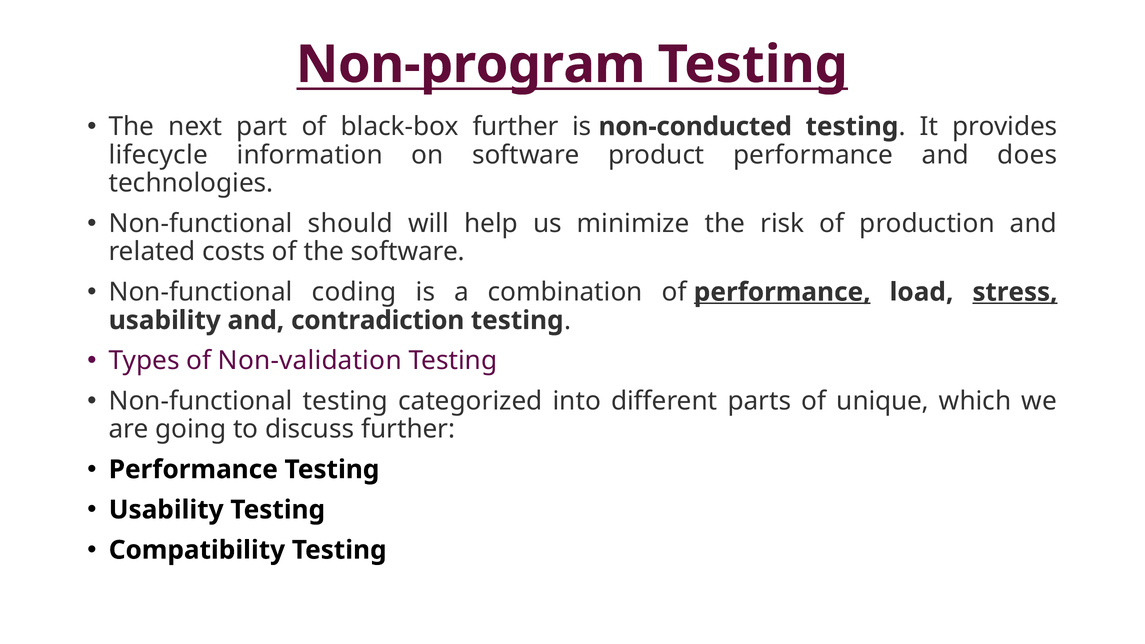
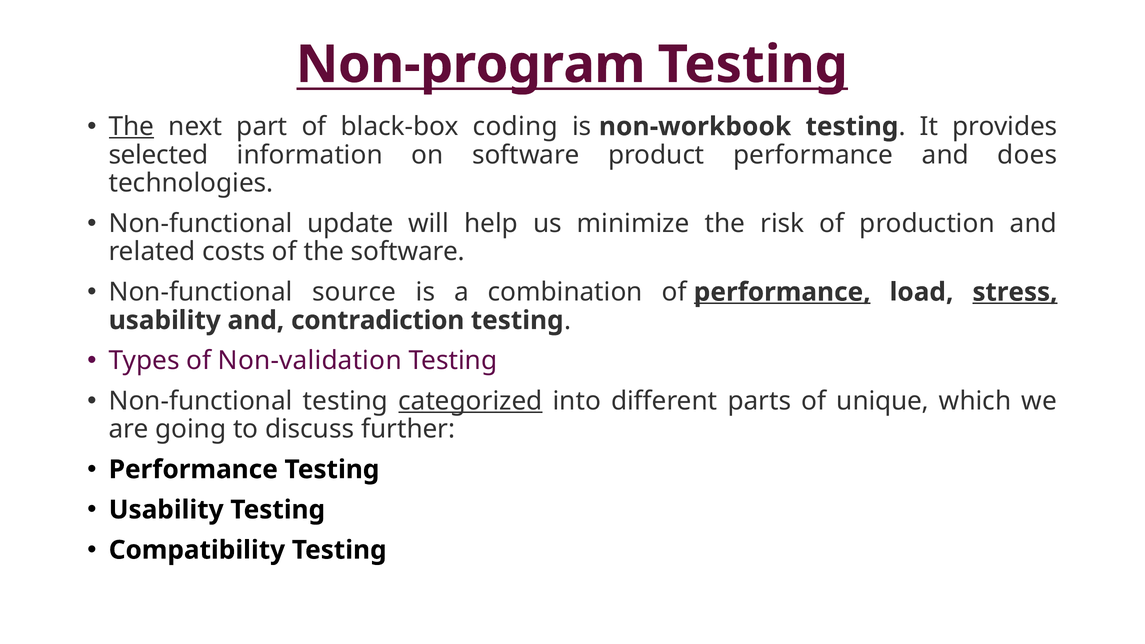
The at (132, 127) underline: none -> present
black-box further: further -> coding
non-conducted: non-conducted -> non-workbook
lifecycle: lifecycle -> selected
should: should -> update
coding: coding -> source
categorized underline: none -> present
